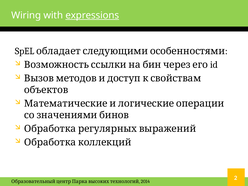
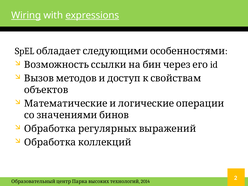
Wiring underline: none -> present
